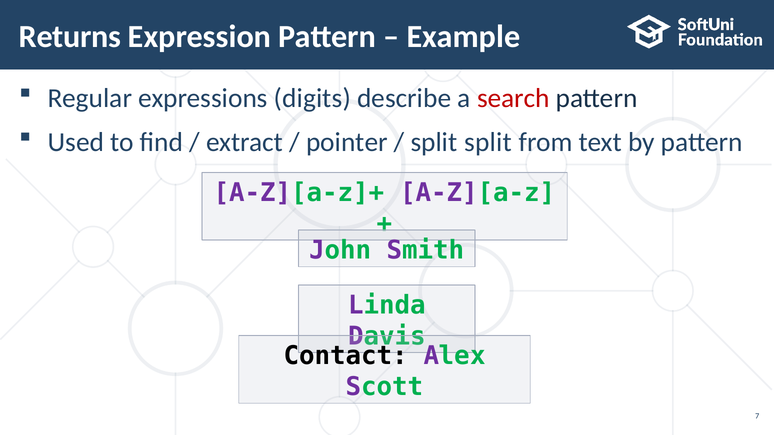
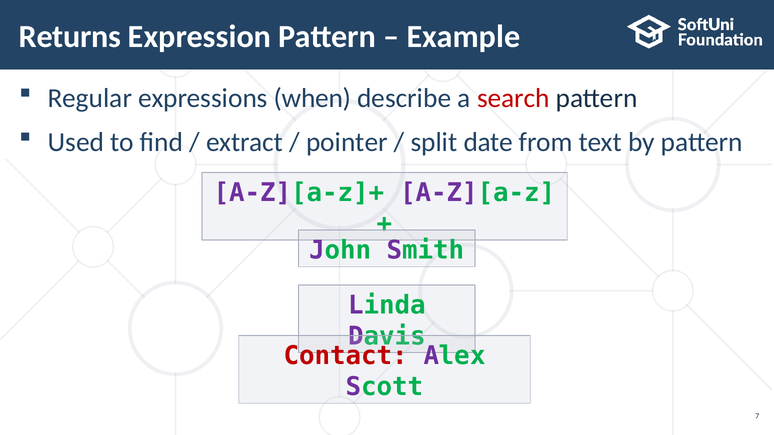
digits: digits -> when
split split: split -> date
Contact colour: black -> red
